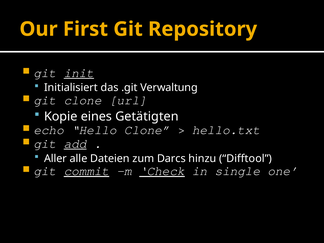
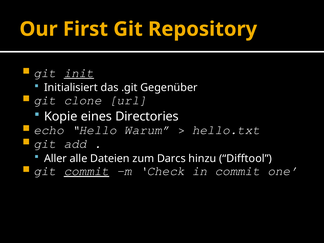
Verwaltung: Verwaltung -> Gegenüber
Getätigten: Getätigten -> Directories
Hello Clone: Clone -> Warum
add underline: present -> none
Check underline: present -> none
in single: single -> commit
